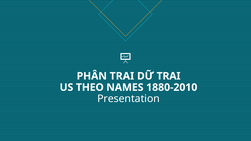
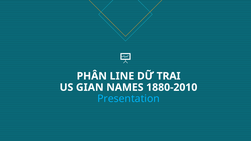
PHÂN TRAI: TRAI -> LINE
THEO: THEO -> GIAN
Presentation colour: white -> light blue
